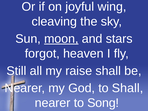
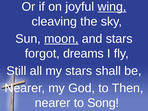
wing underline: none -> present
heaven: heaven -> dreams
my raise: raise -> stars
to Shall: Shall -> Then
